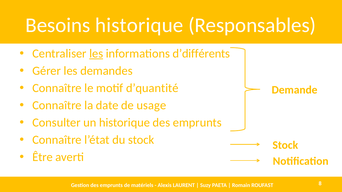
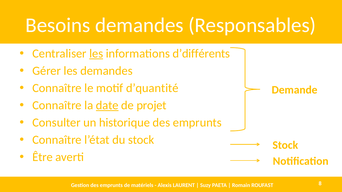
Besoins historique: historique -> demandes
date underline: none -> present
usage: usage -> projet
